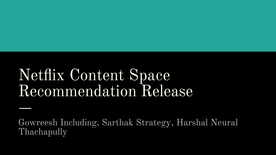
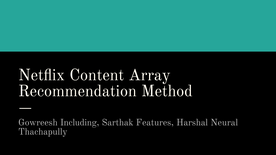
Space: Space -> Array
Release: Release -> Method
Strategy: Strategy -> Features
